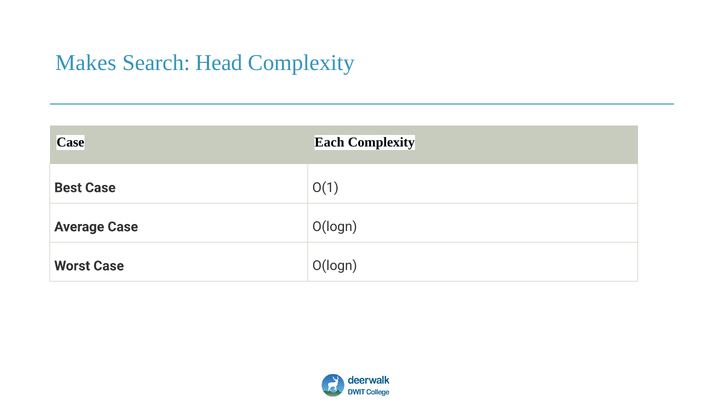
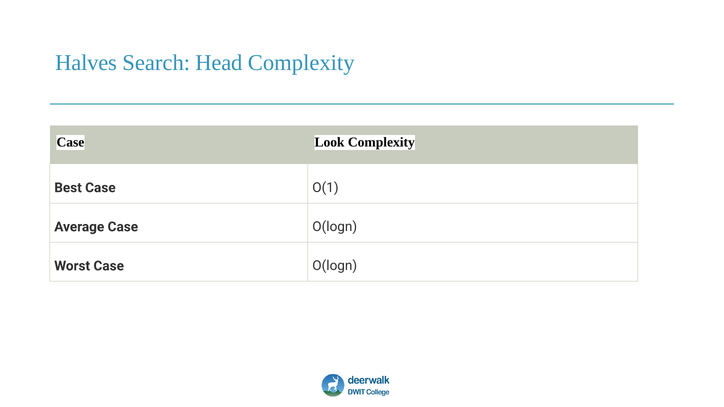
Makes: Makes -> Halves
Each: Each -> Look
